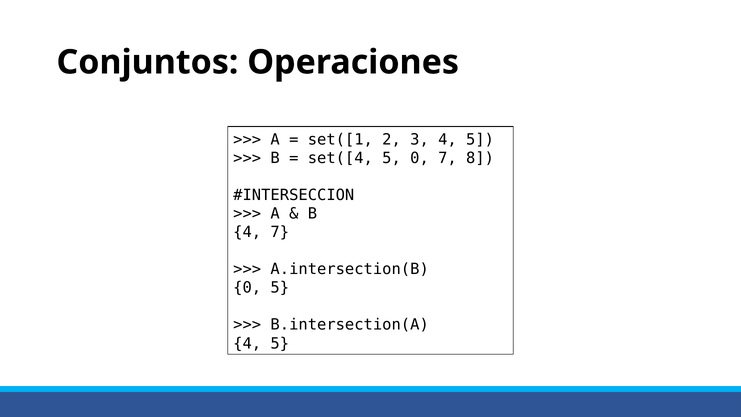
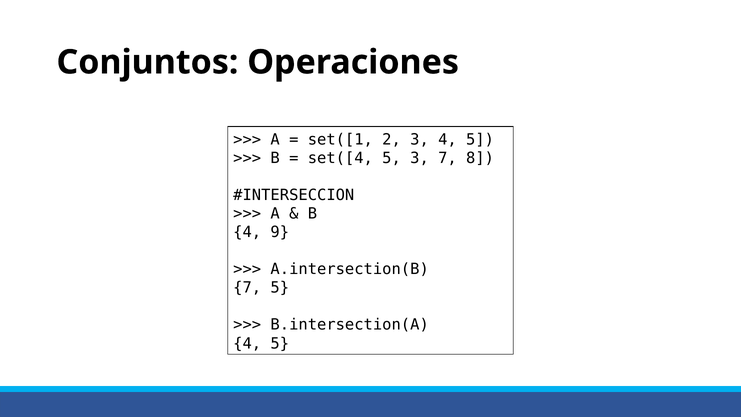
5 0: 0 -> 3
4 7: 7 -> 9
0 at (247, 288): 0 -> 7
